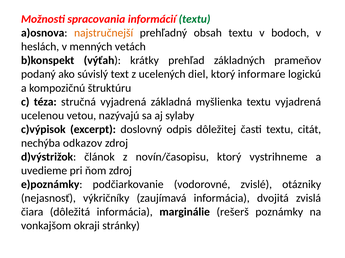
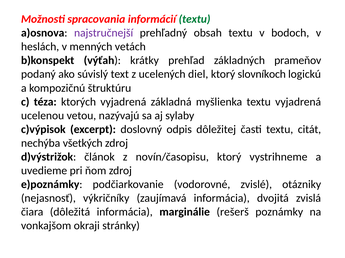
najstručnejší colour: orange -> purple
informare: informare -> slovníkoch
stručná: stručná -> ktorých
odkazov: odkazov -> všetkých
